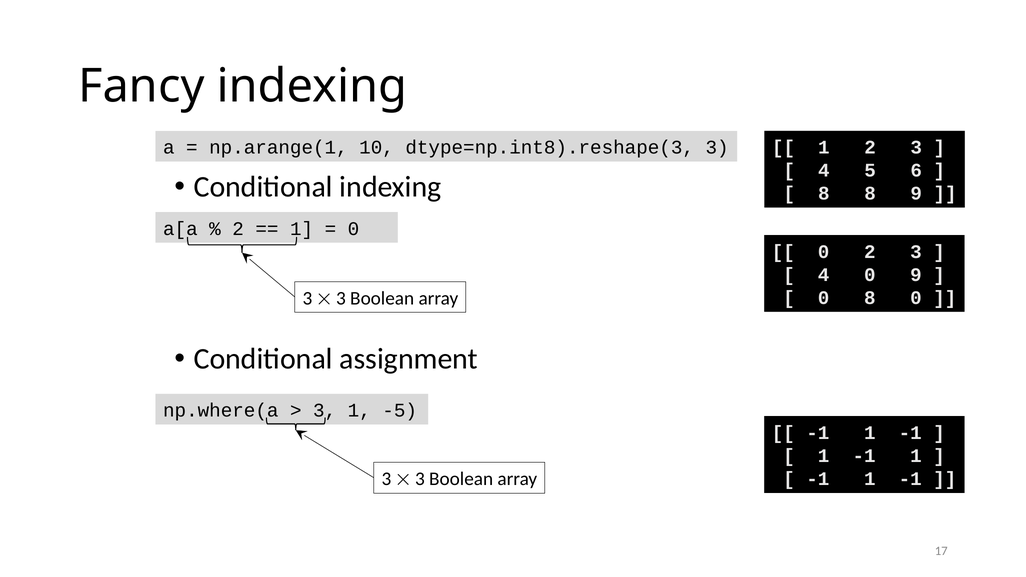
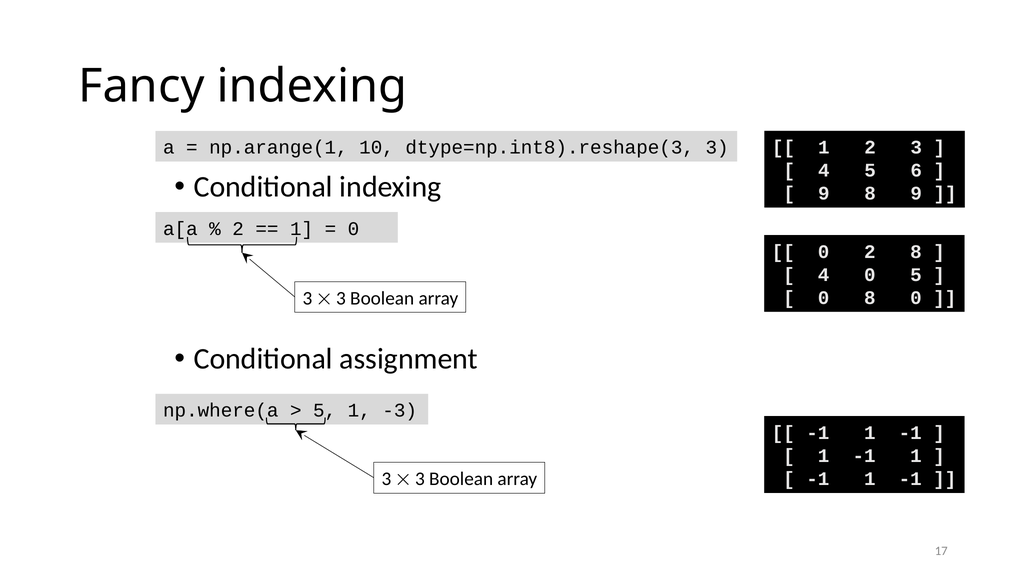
8 at (824, 194): 8 -> 9
0 2 3: 3 -> 8
0 9: 9 -> 5
3 at (325, 411): 3 -> 5
-5: -5 -> -3
